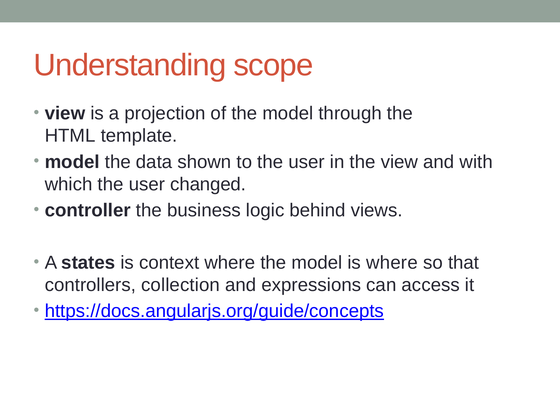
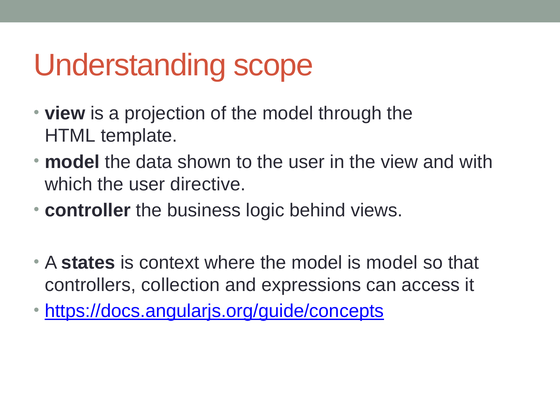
changed: changed -> directive
is where: where -> model
